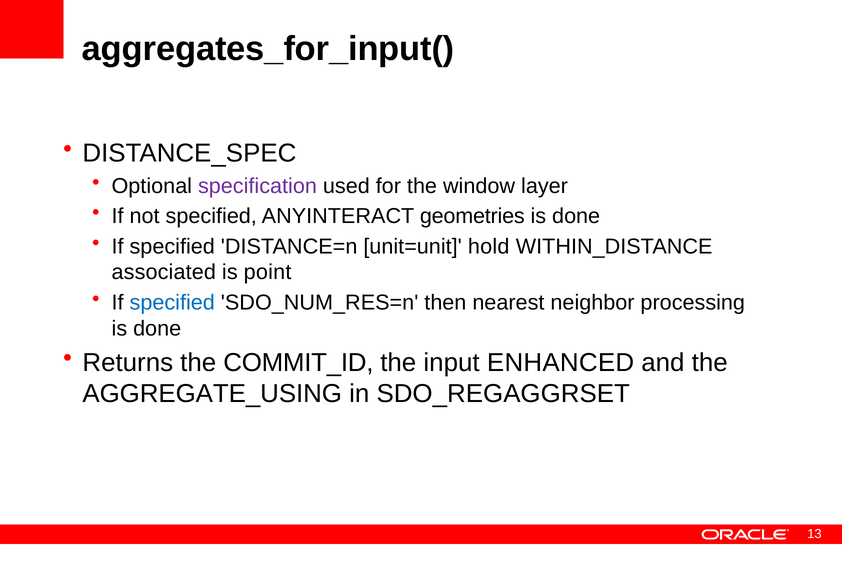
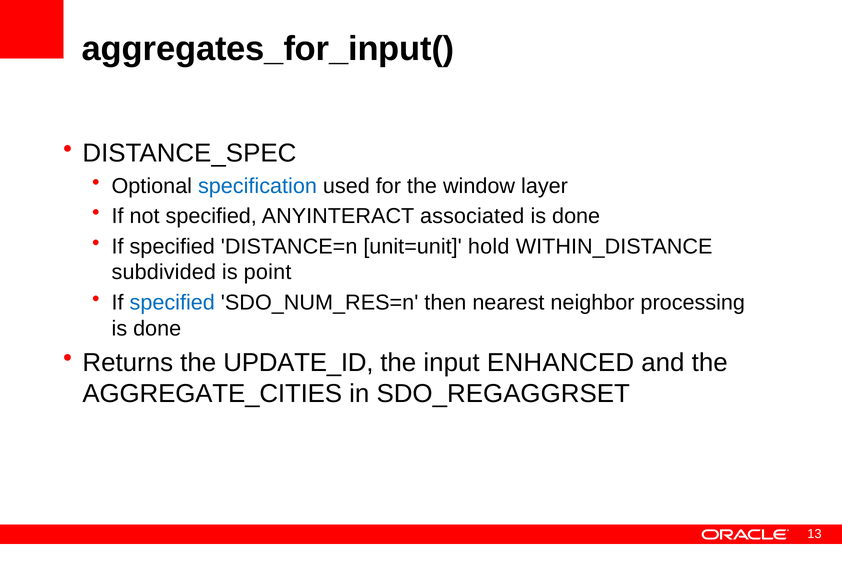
specification colour: purple -> blue
geometries: geometries -> associated
associated: associated -> subdivided
COMMIT_ID: COMMIT_ID -> UPDATE_ID
AGGREGATE_USING: AGGREGATE_USING -> AGGREGATE_CITIES
